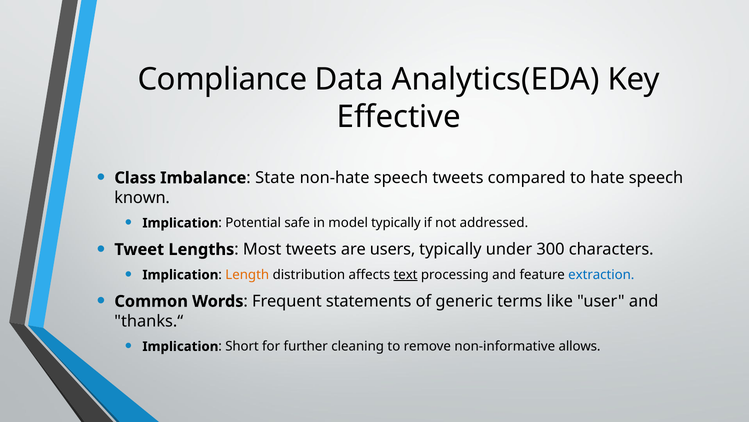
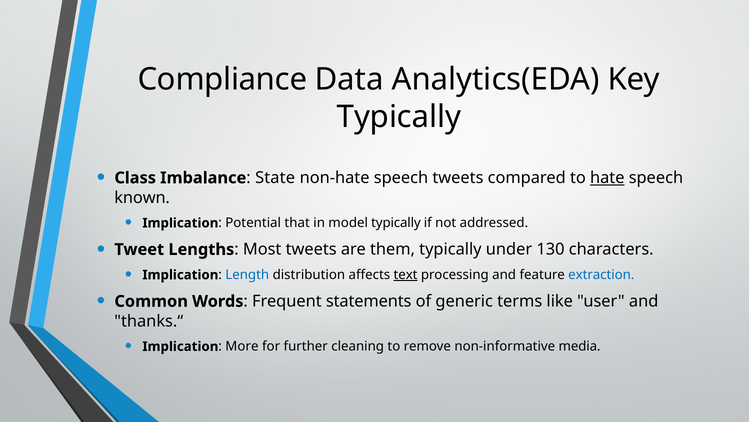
Effective at (399, 117): Effective -> Typically
hate underline: none -> present
safe: safe -> that
users: users -> them
300: 300 -> 130
Length colour: orange -> blue
Short: Short -> More
allows: allows -> media
